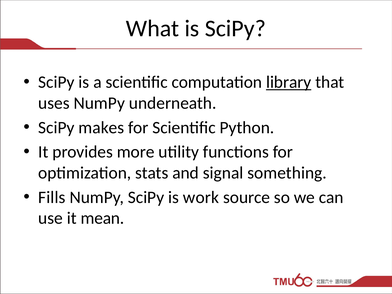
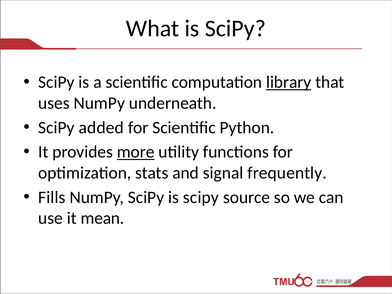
makes: makes -> added
more underline: none -> present
something: something -> frequently
SciPy is work: work -> scipy
